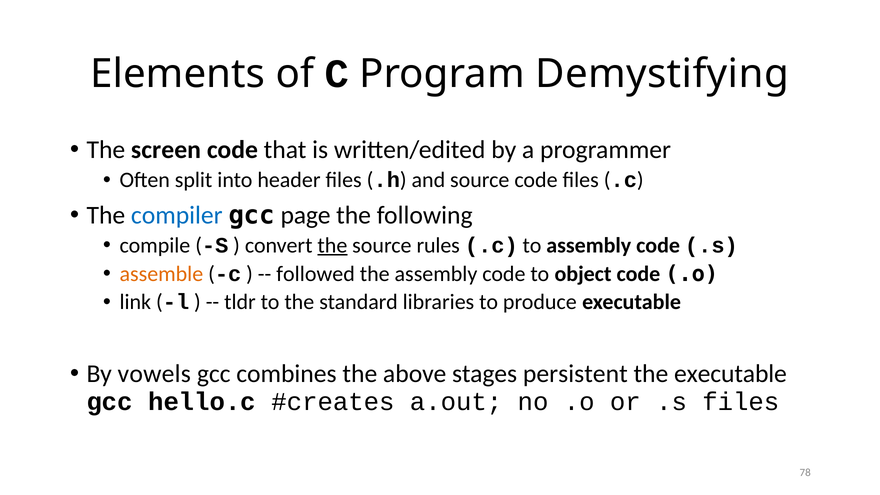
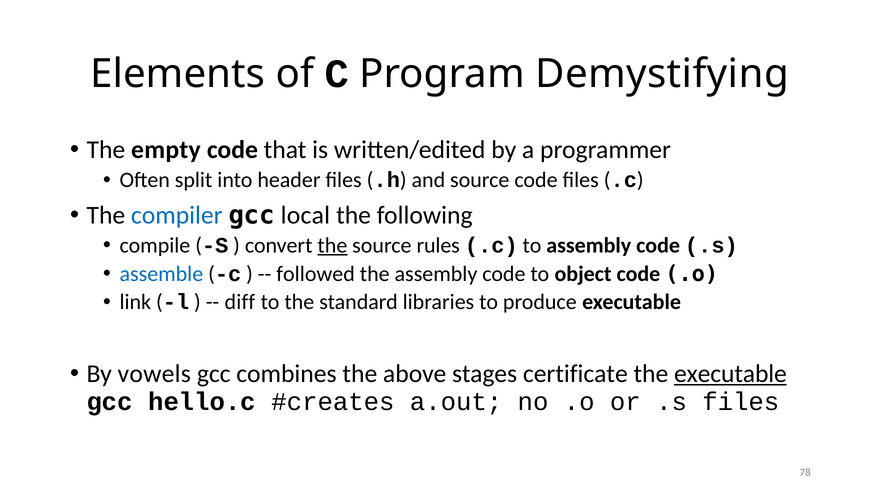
screen: screen -> empty
page: page -> local
assemble colour: orange -> blue
tldr: tldr -> diff
persistent: persistent -> certificate
executable at (730, 374) underline: none -> present
